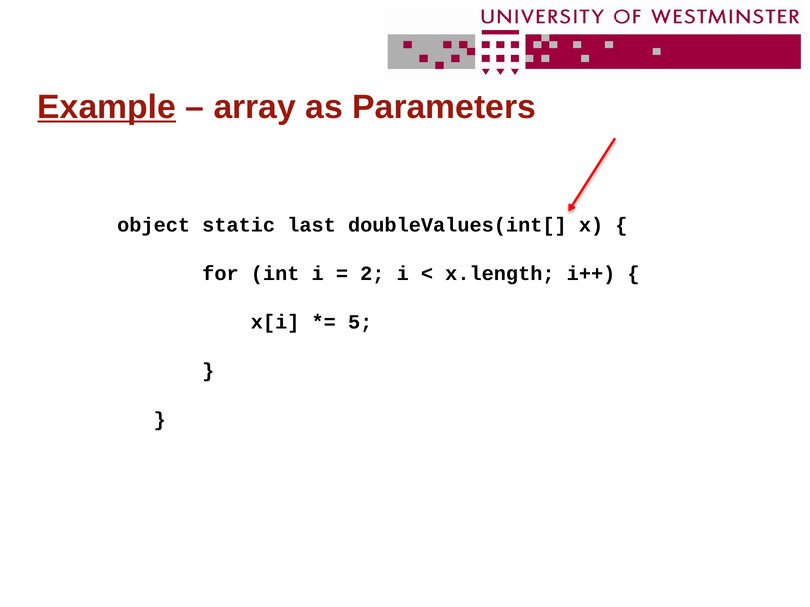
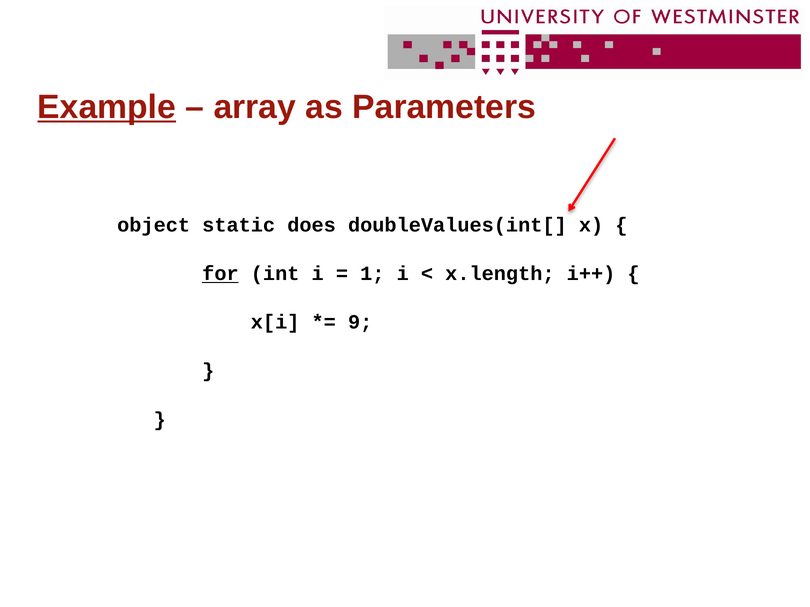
last: last -> does
for underline: none -> present
2: 2 -> 1
5: 5 -> 9
